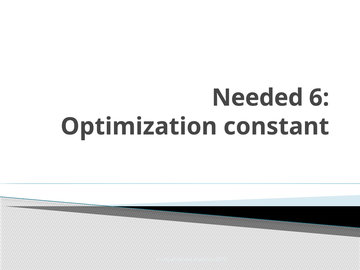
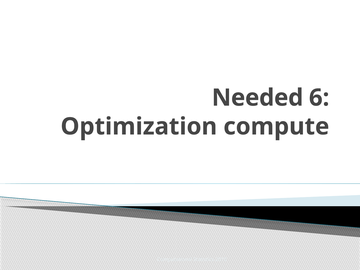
constant: constant -> compute
